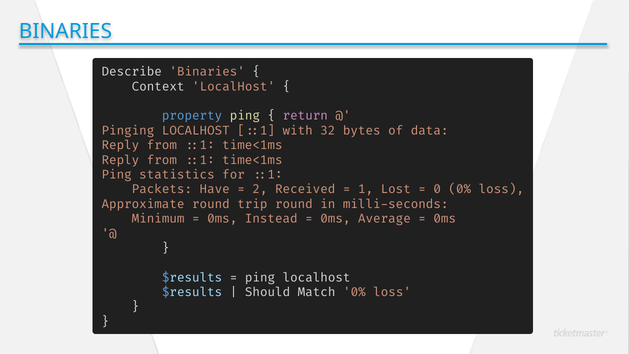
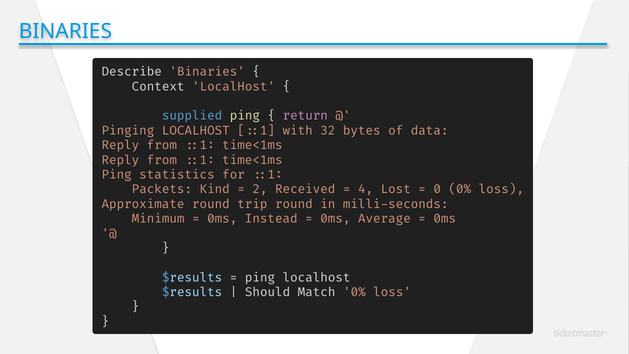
property: property -> supplied
Have: Have -> Kind
1: 1 -> 4
